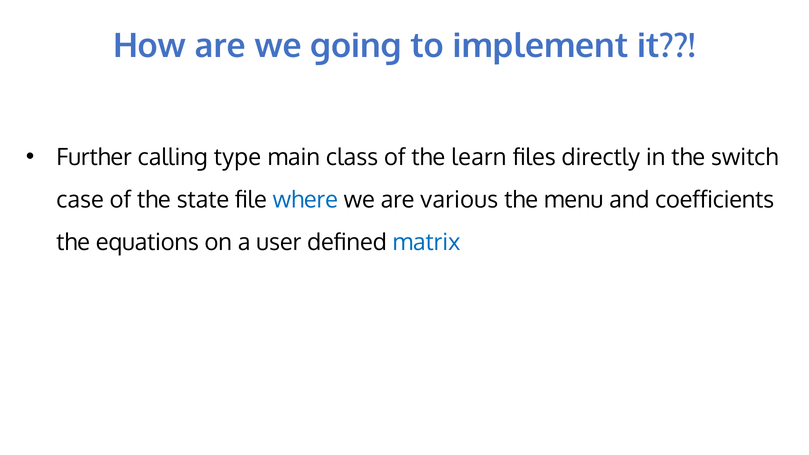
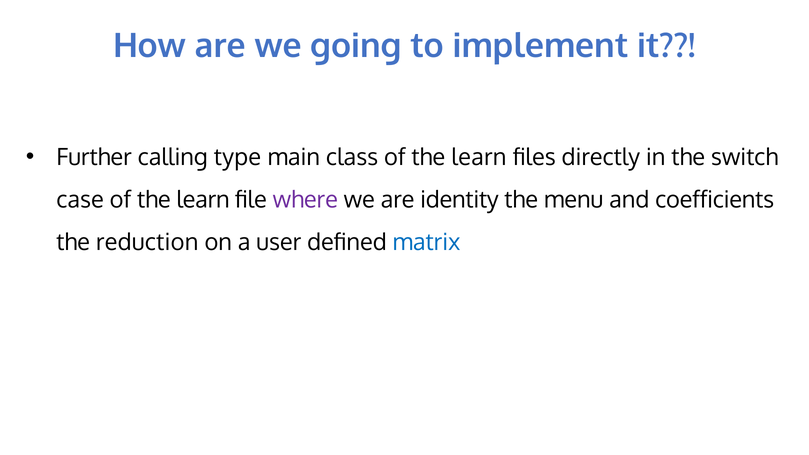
case of the state: state -> learn
where colour: blue -> purple
various: various -> identity
equations: equations -> reduction
